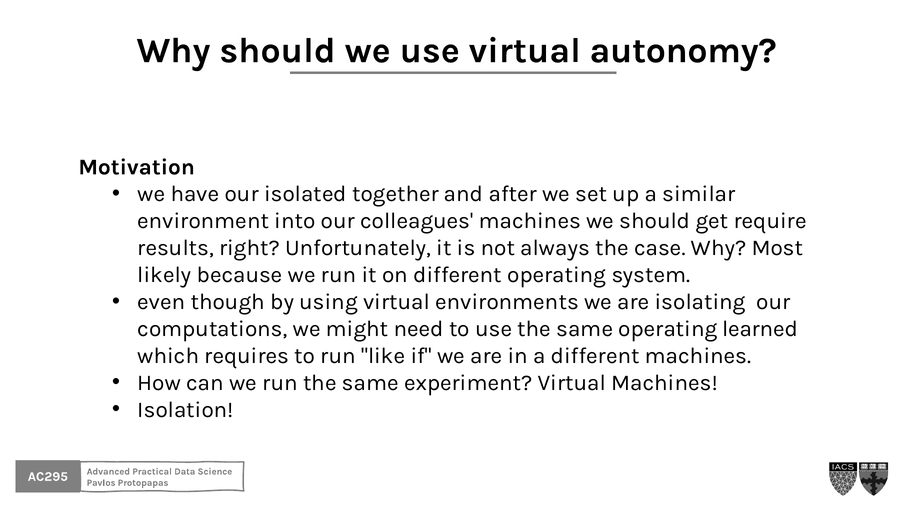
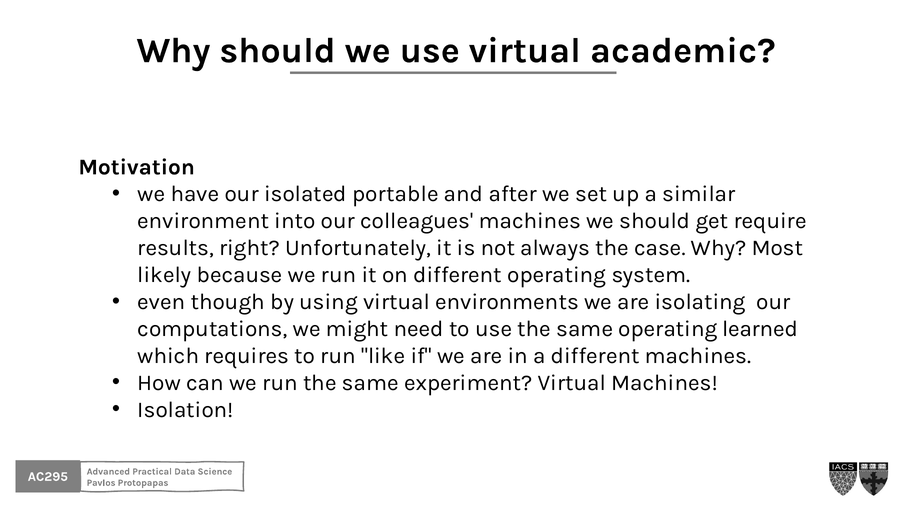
autonomy: autonomy -> academic
together: together -> portable
